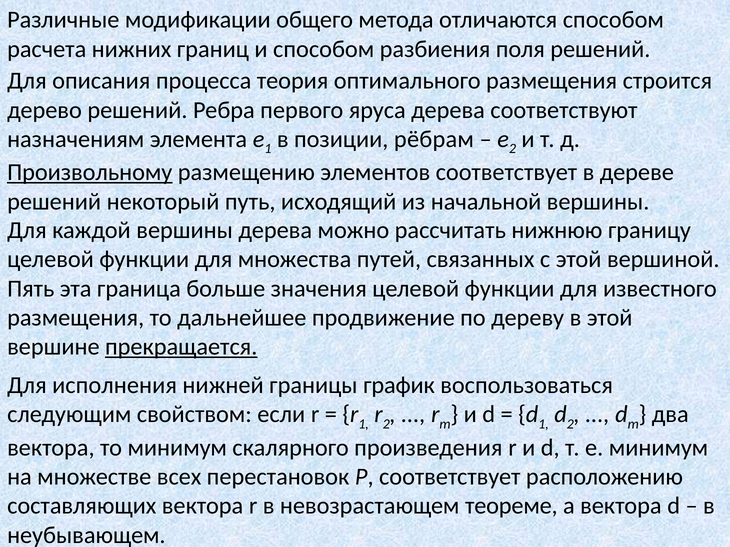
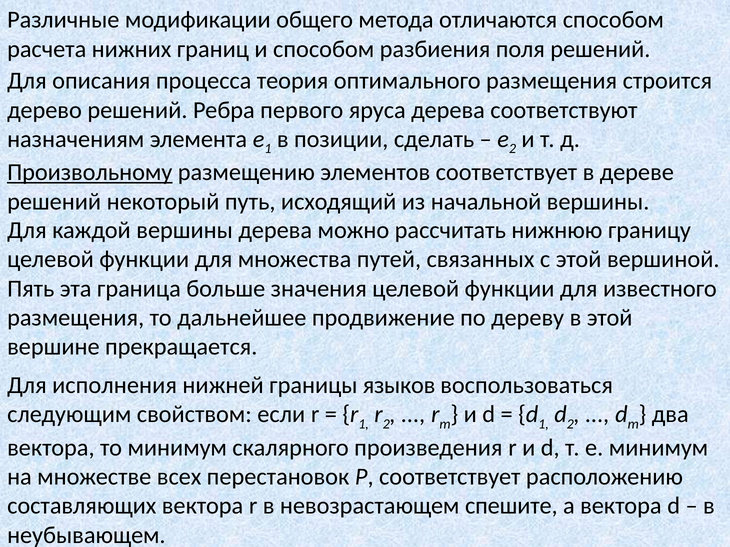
рёбрам: рёбрам -> сделать
прекращается underline: present -> none
график: график -> языков
теореме: теореме -> спешите
